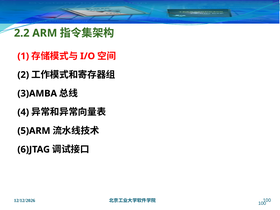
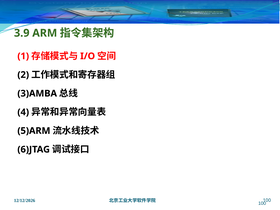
2.2: 2.2 -> 3.9
